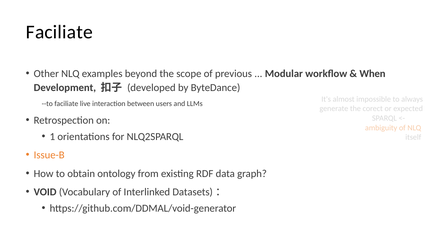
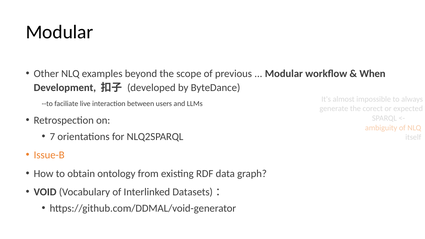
Faciliate at (59, 32): Faciliate -> Modular
1: 1 -> 7
